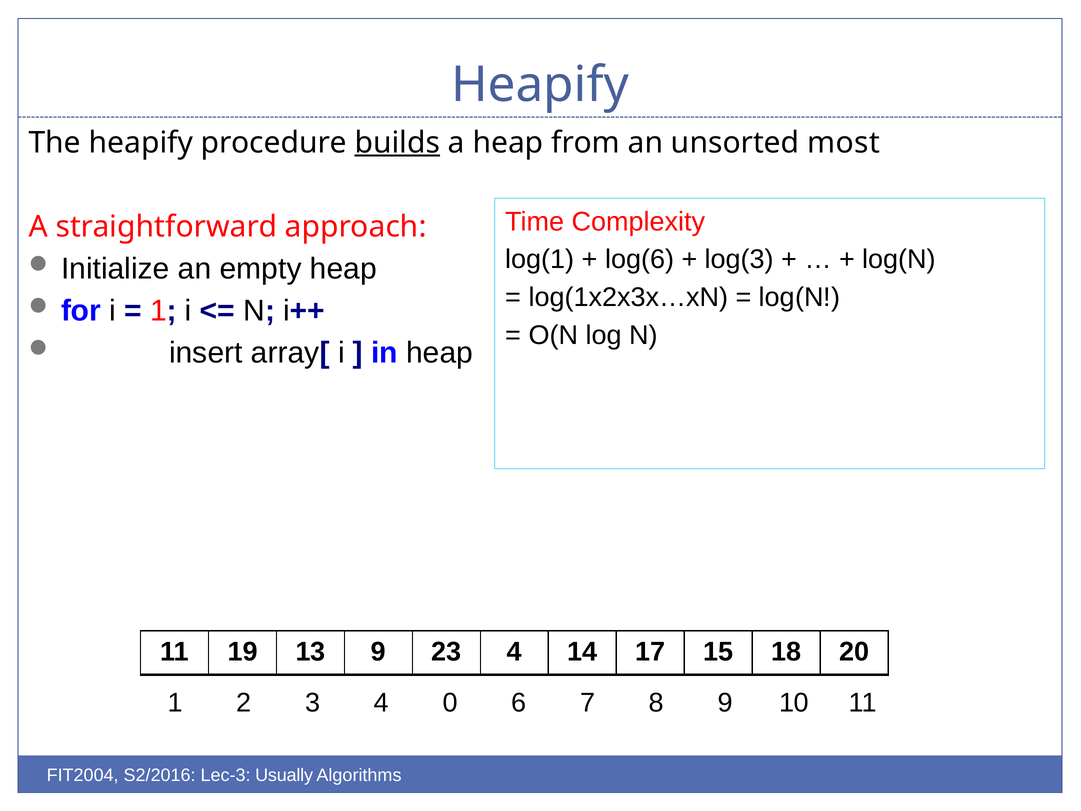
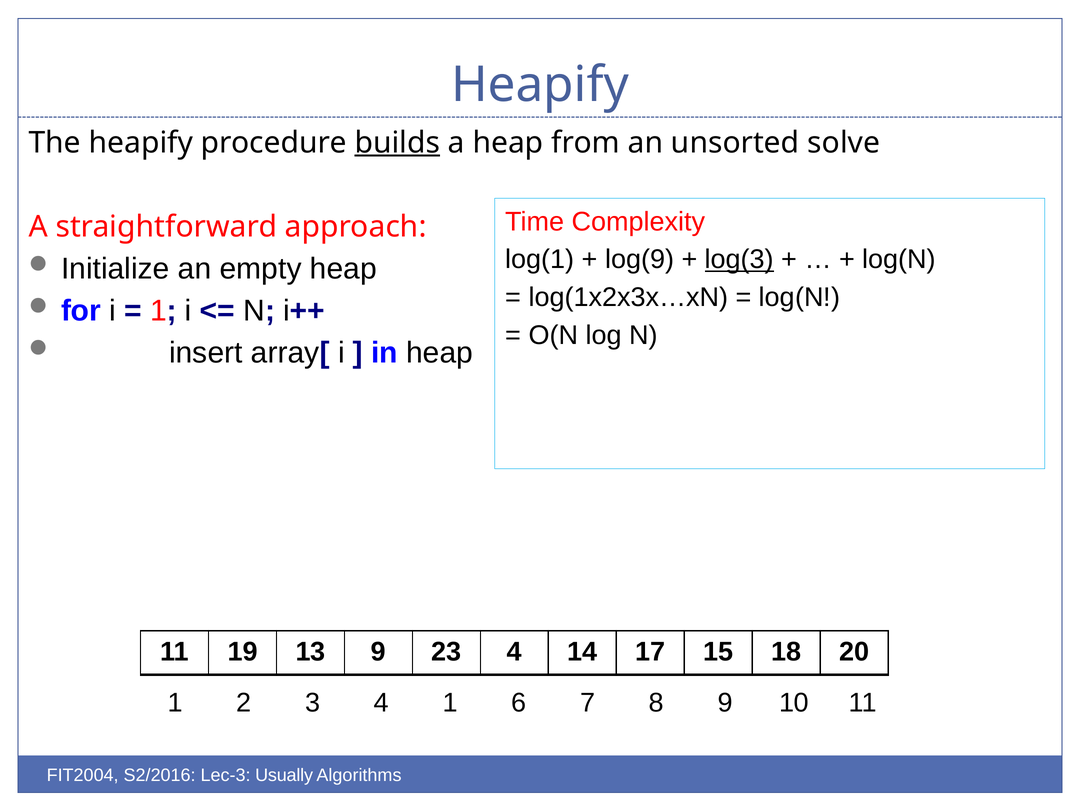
most: most -> solve
log(6: log(6 -> log(9
log(3 underline: none -> present
4 0: 0 -> 1
